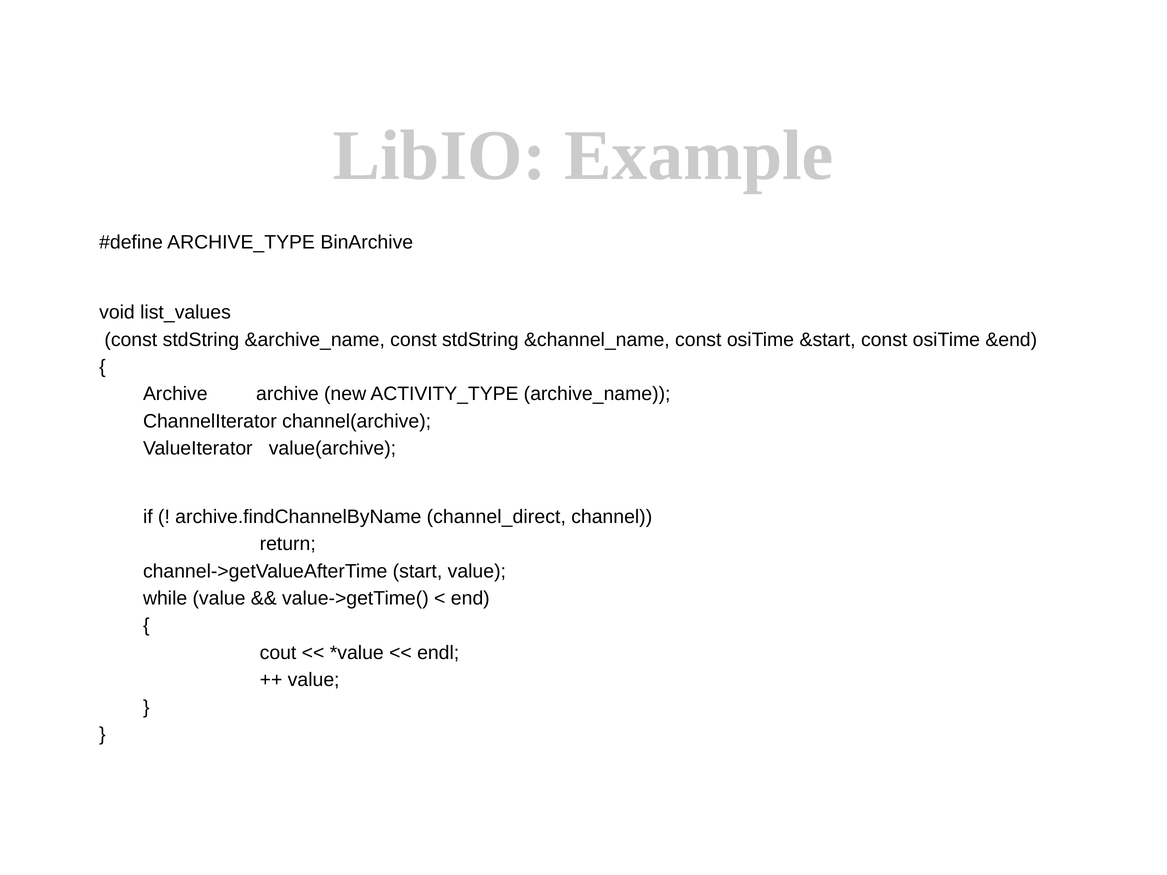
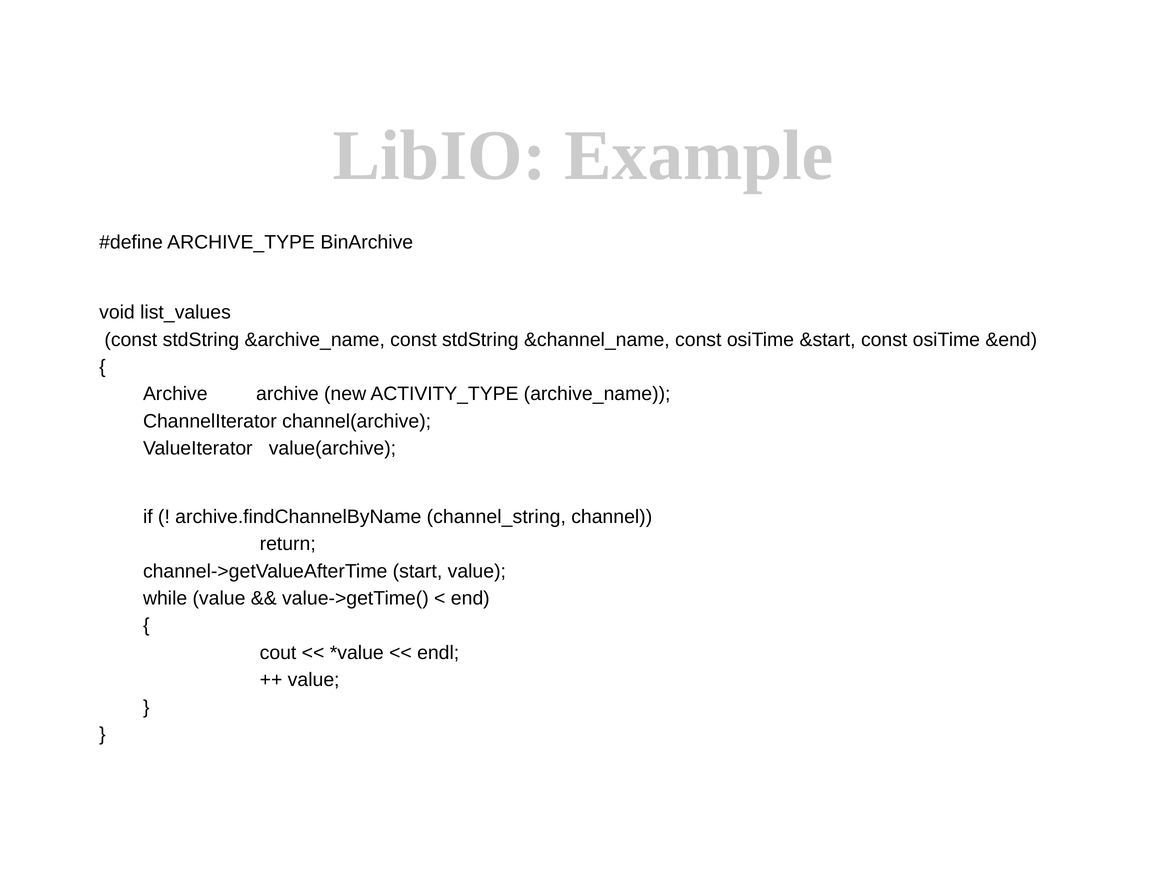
channel_direct: channel_direct -> channel_string
